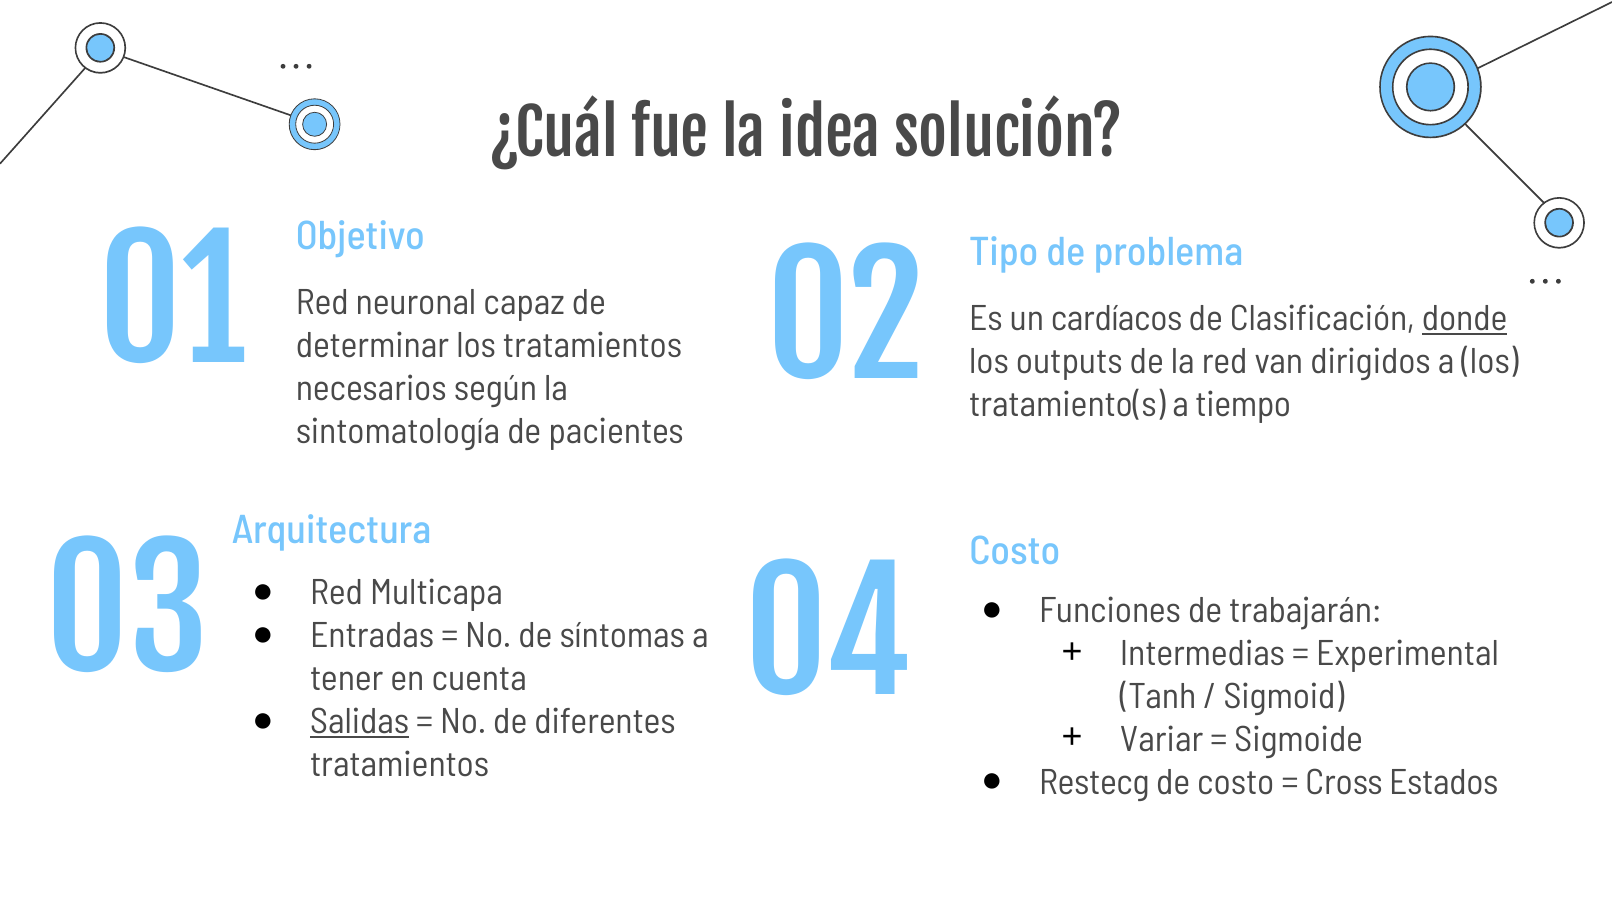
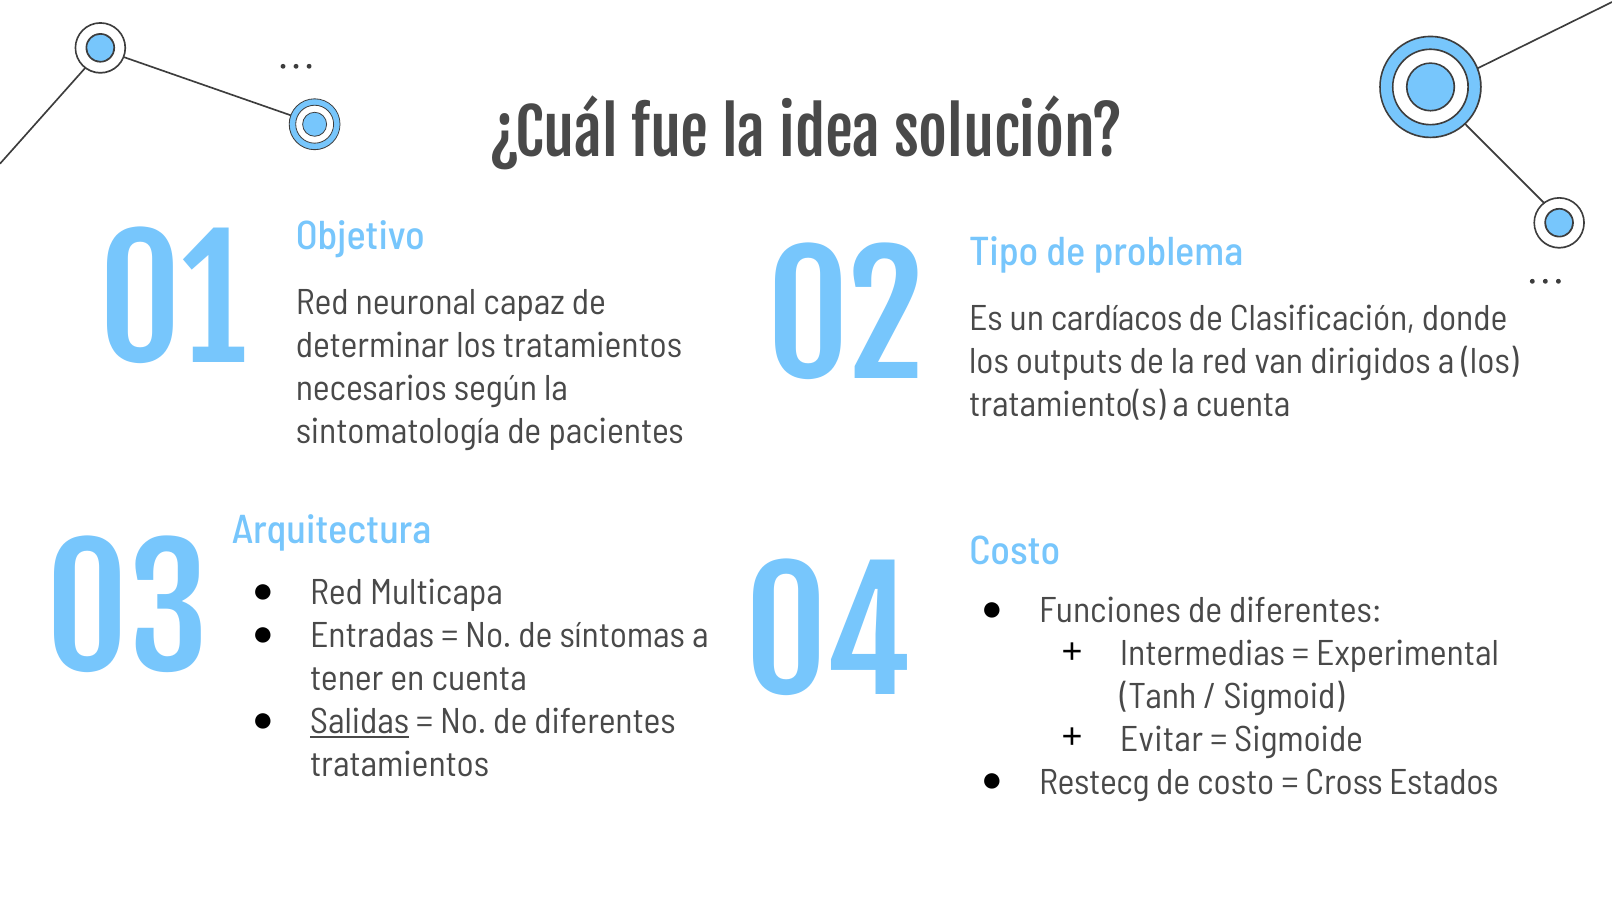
donde underline: present -> none
a tiempo: tiempo -> cuenta
Funciones de trabajarán: trabajarán -> diferentes
Variar: Variar -> Evitar
